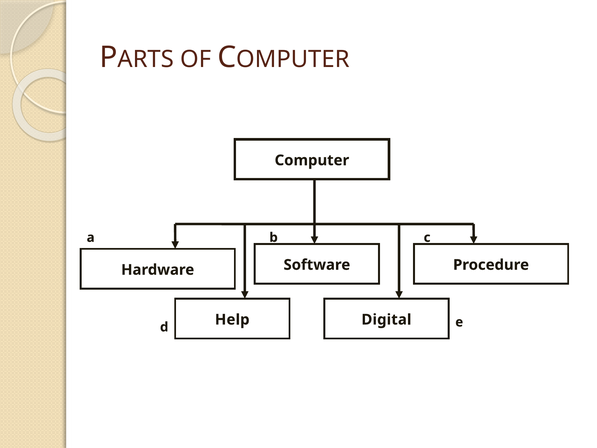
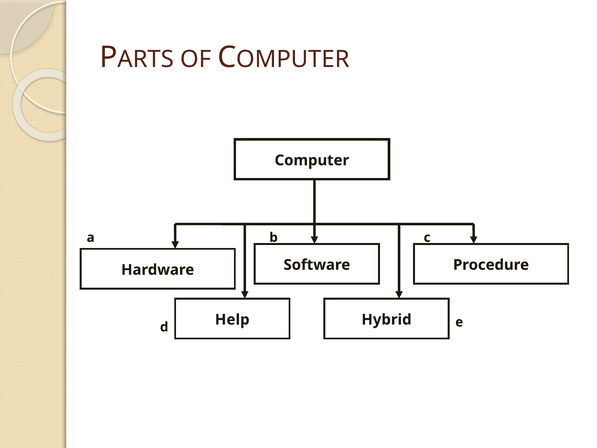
Digital: Digital -> Hybrid
